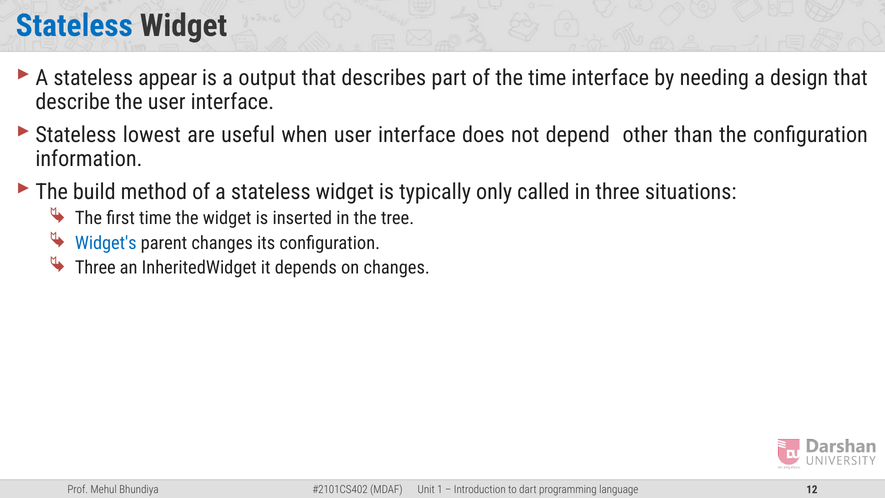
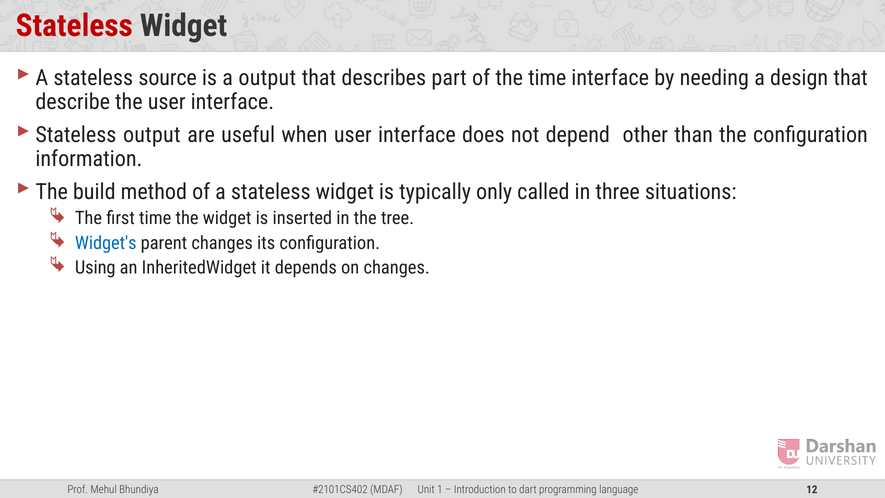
Stateless at (74, 26) colour: blue -> red
appear: appear -> source
Stateless lowest: lowest -> output
Three at (95, 267): Three -> Using
